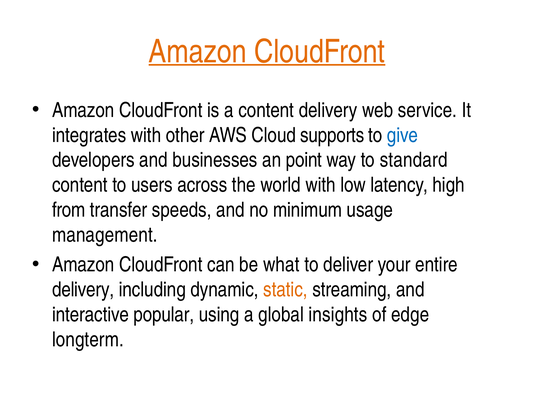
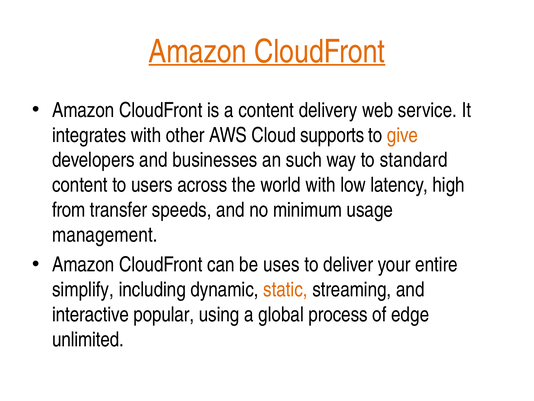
give colour: blue -> orange
point: point -> such
what: what -> uses
delivery at (83, 289): delivery -> simplify
insights: insights -> process
longterm: longterm -> unlimited
